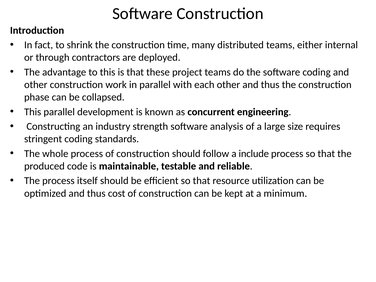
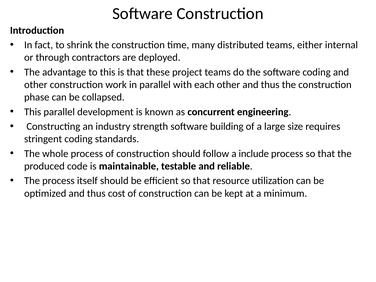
analysis: analysis -> building
